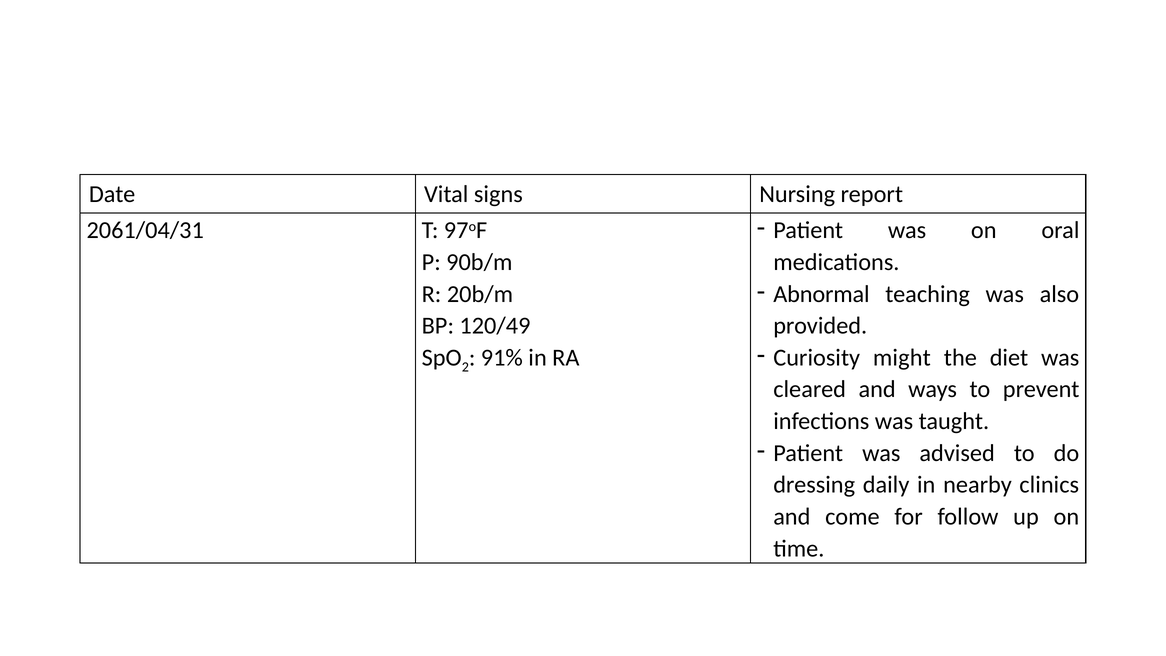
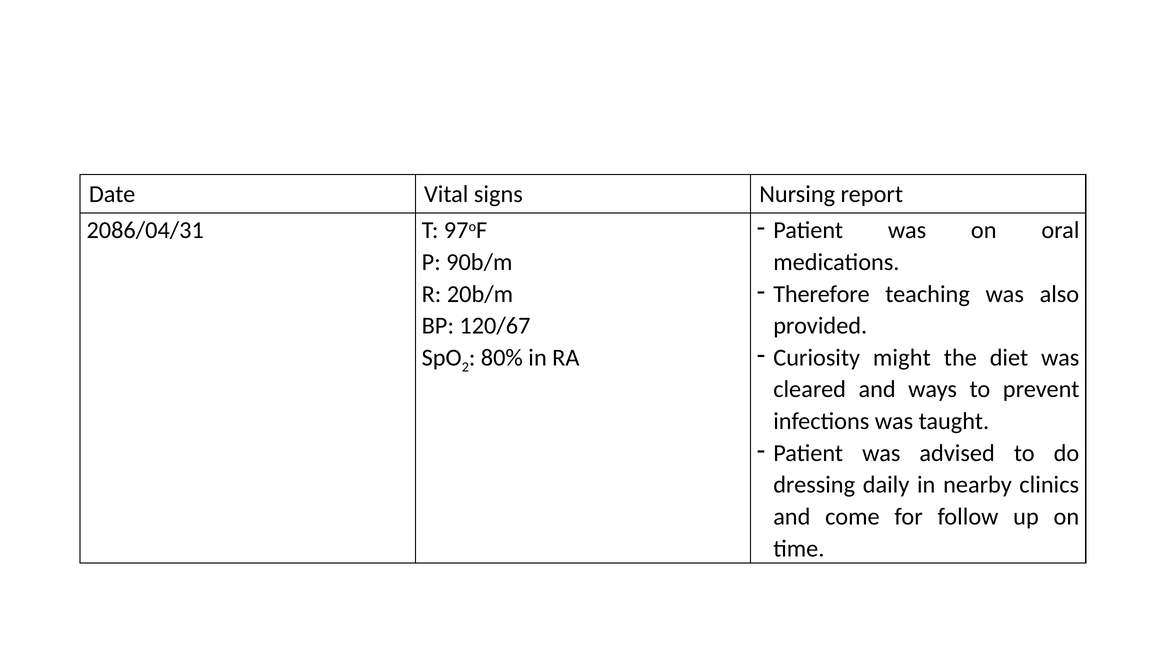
2061/04/31: 2061/04/31 -> 2086/04/31
Abnormal: Abnormal -> Therefore
120/49: 120/49 -> 120/67
91%: 91% -> 80%
